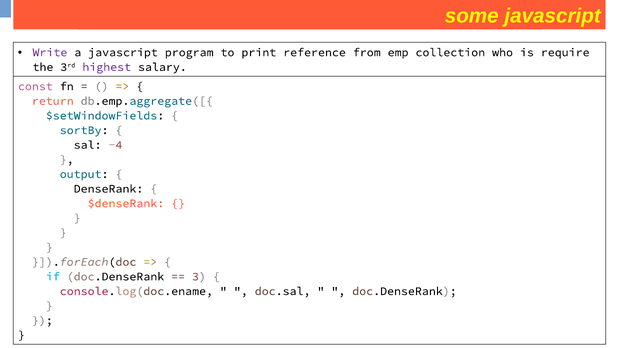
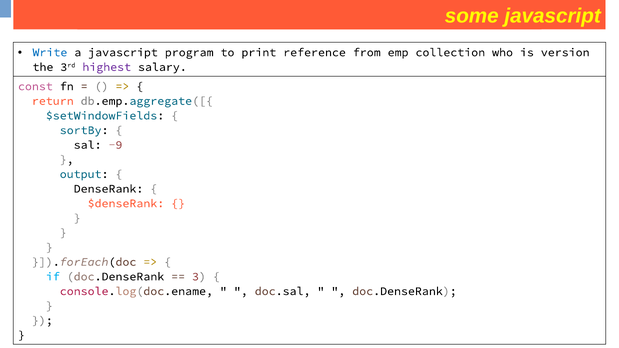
Write colour: purple -> blue
require: require -> version
-4: -4 -> -9
